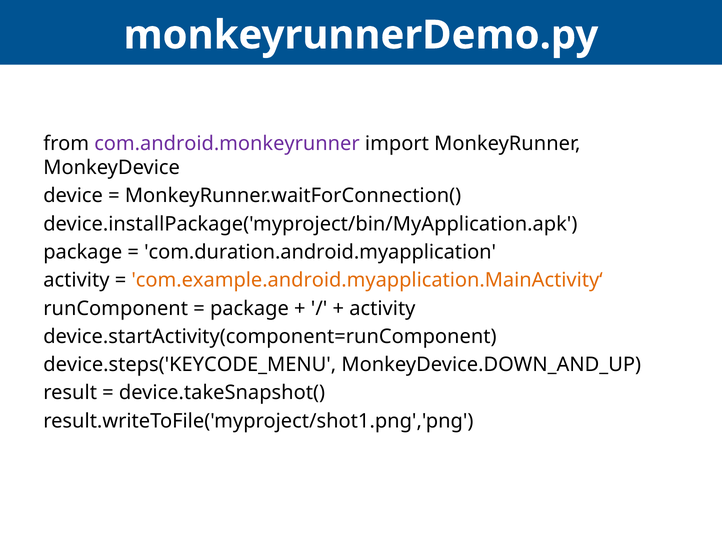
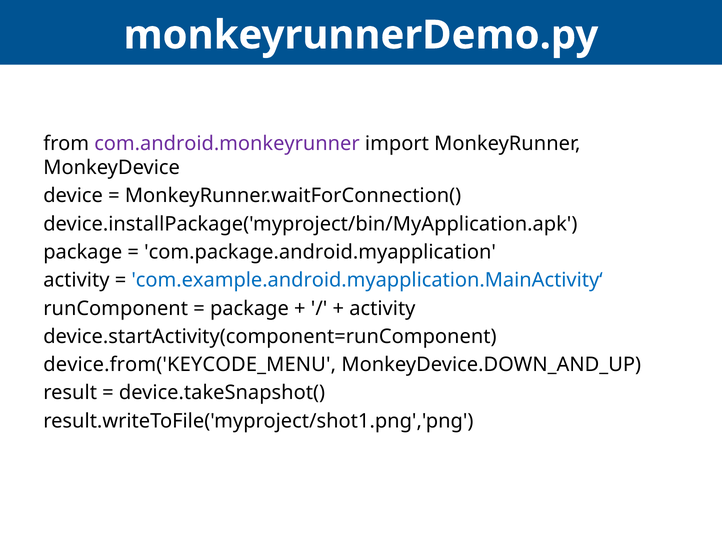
com.duration.android.myapplication: com.duration.android.myapplication -> com.package.android.myapplication
com.example.android.myapplication.MainActivity‘ colour: orange -> blue
device.steps('KEYCODE_MENU: device.steps('KEYCODE_MENU -> device.from('KEYCODE_MENU
